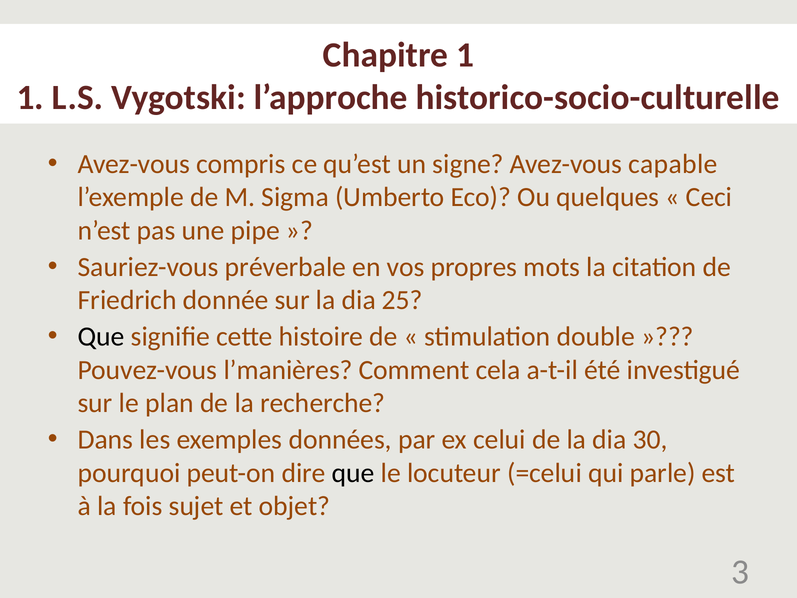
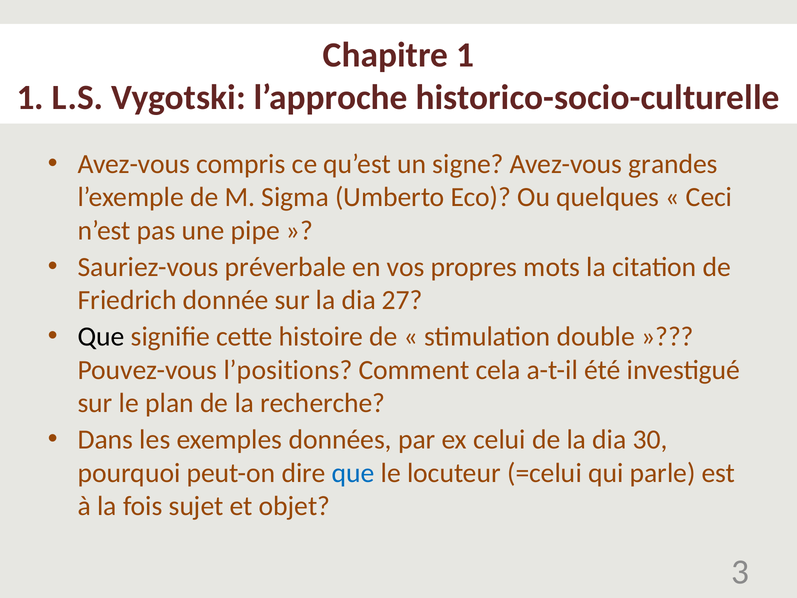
capable: capable -> grandes
25: 25 -> 27
l’manières: l’manières -> l’positions
que at (353, 473) colour: black -> blue
